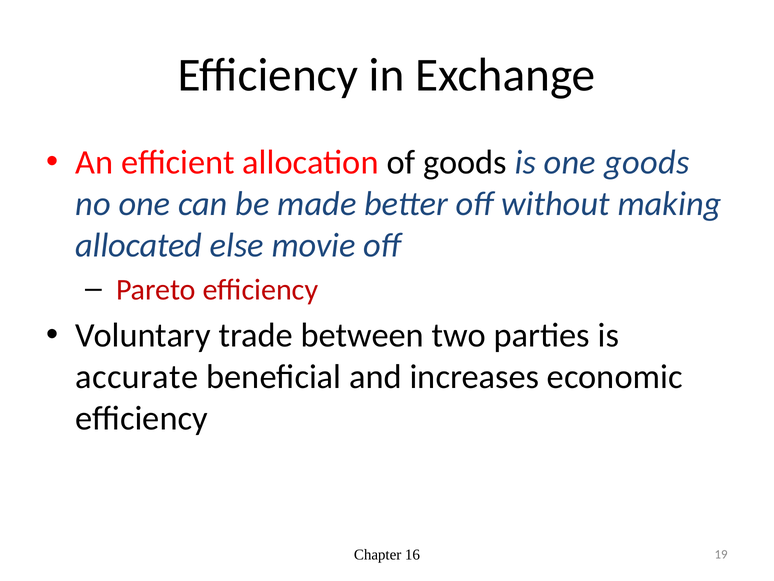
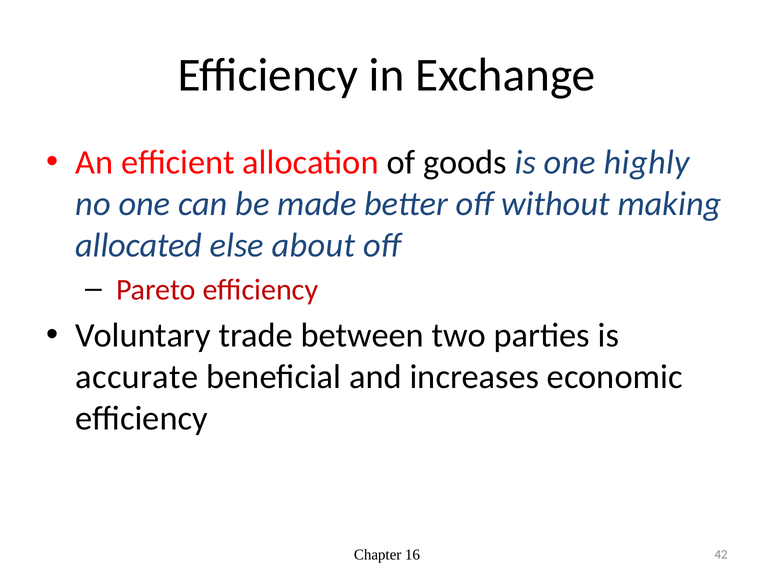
one goods: goods -> highly
movie: movie -> about
19: 19 -> 42
